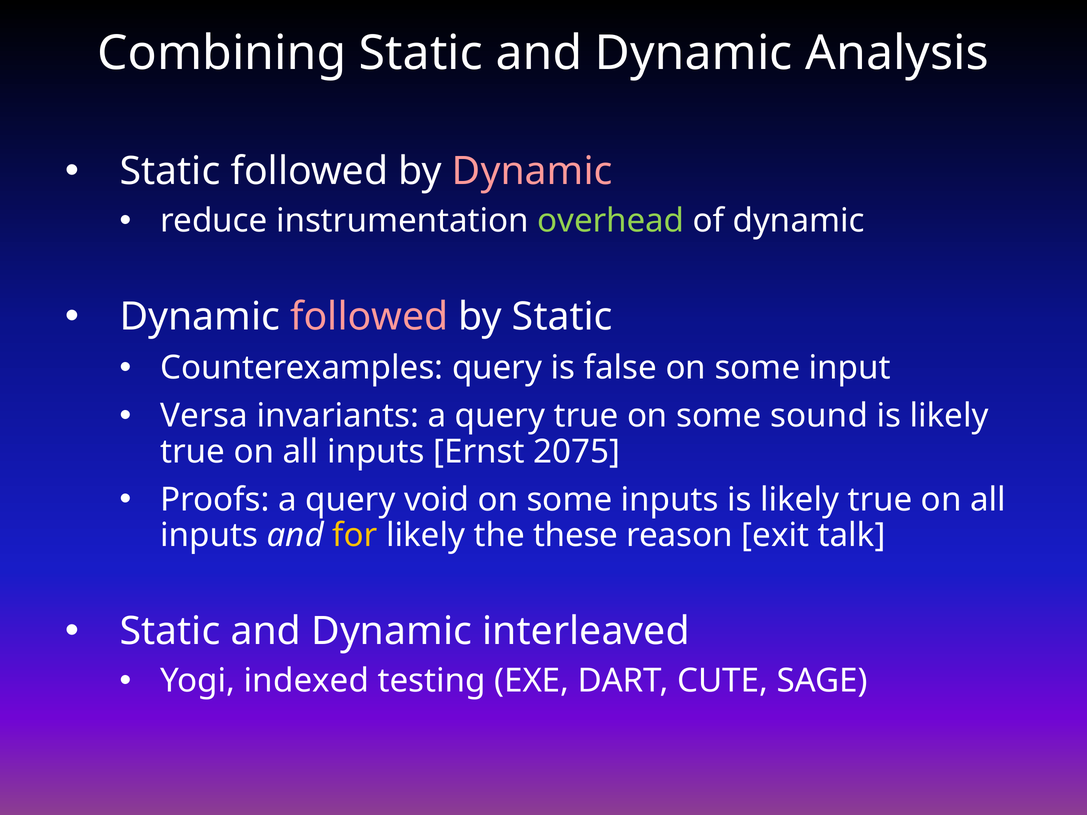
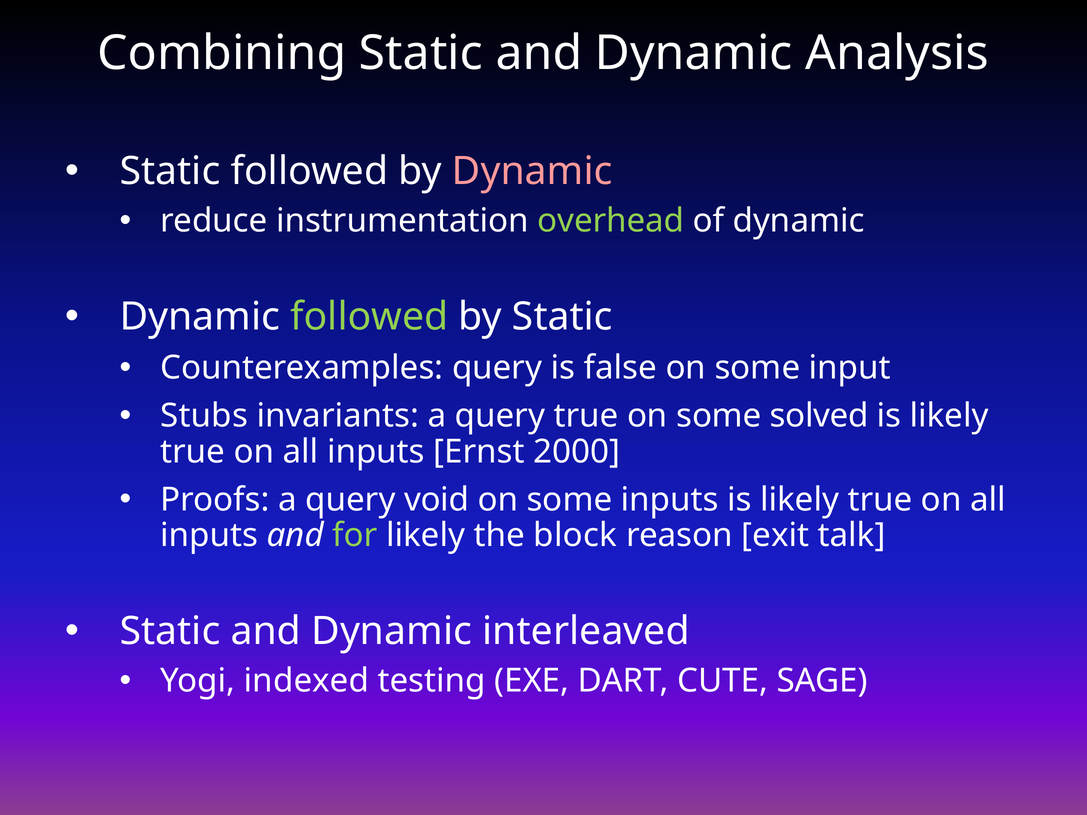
followed at (369, 317) colour: pink -> light green
Versa: Versa -> Stubs
sound: sound -> solved
2075: 2075 -> 2000
for colour: yellow -> light green
these: these -> block
